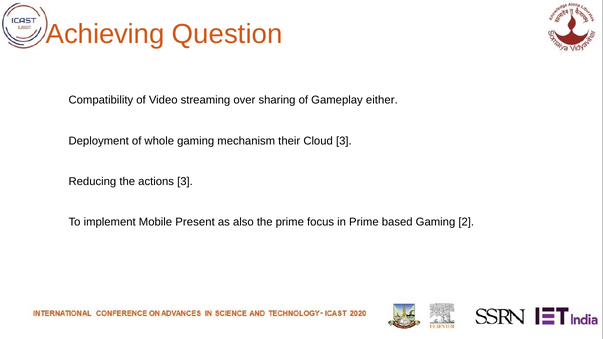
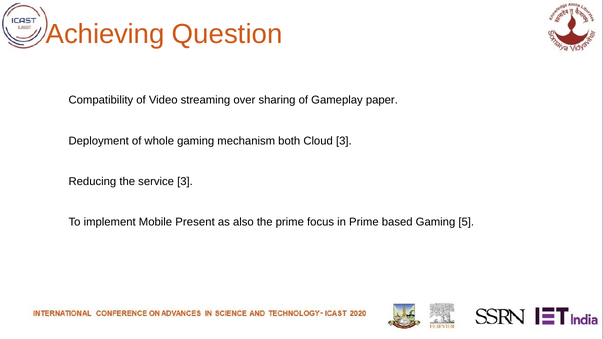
either: either -> paper
their: their -> both
actions: actions -> service
2: 2 -> 5
